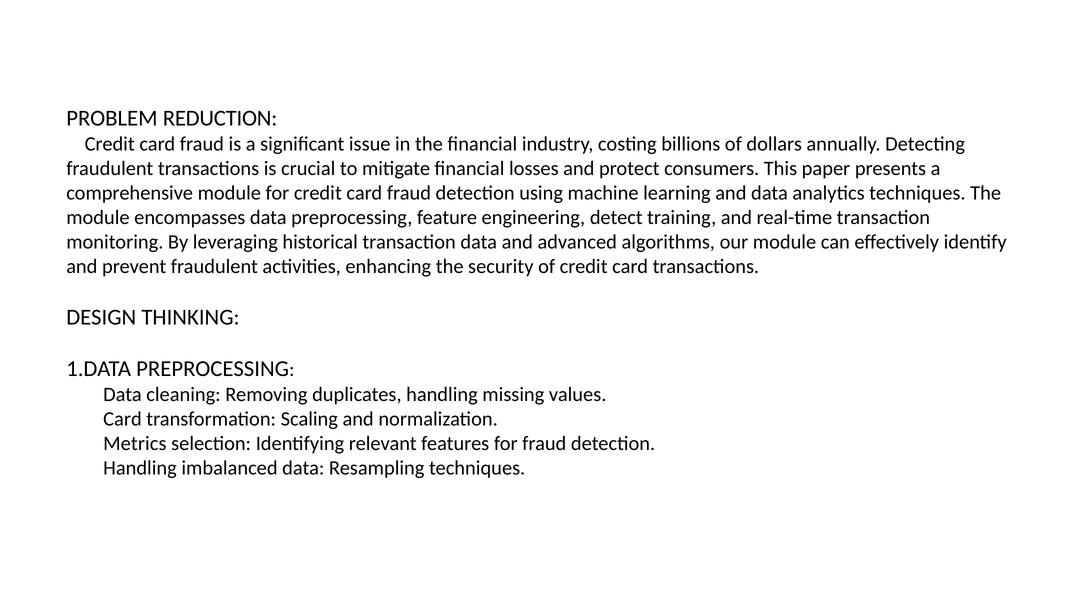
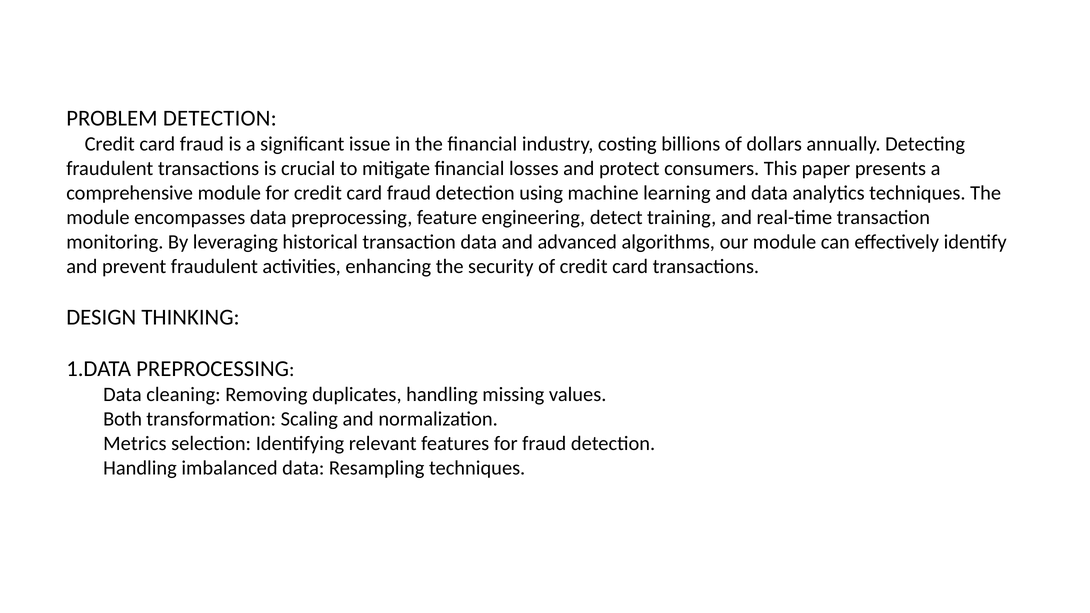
PROBLEM REDUCTION: REDUCTION -> DETECTION
Card at (122, 419): Card -> Both
